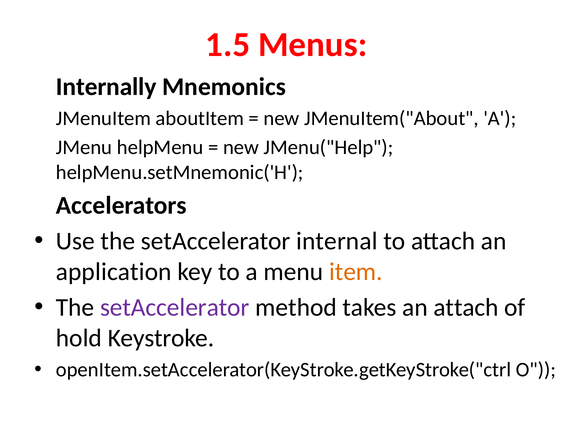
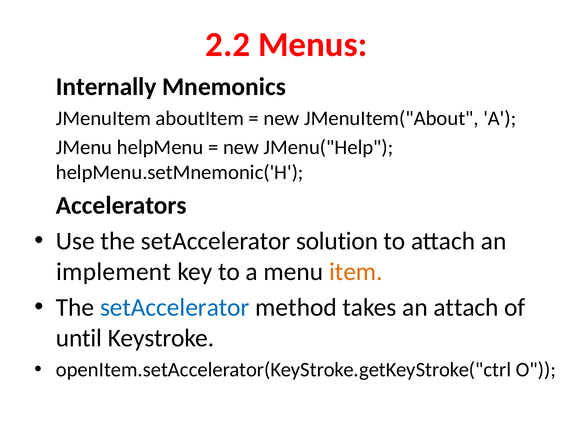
1.5: 1.5 -> 2.2
internal: internal -> solution
application: application -> implement
setAccelerator at (175, 307) colour: purple -> blue
hold: hold -> until
